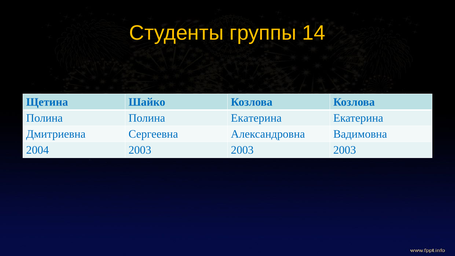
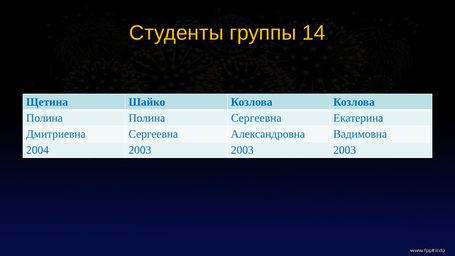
Полина Екатерина: Екатерина -> Сергеевна
